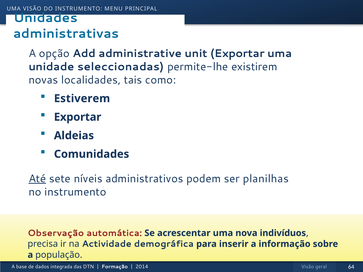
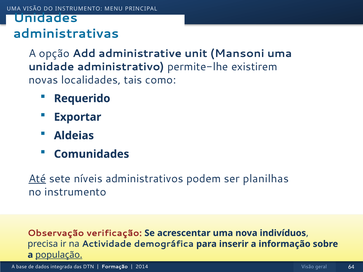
unit Exportar: Exportar -> Mansoni
seleccionadas: seleccionadas -> administrativo
Estiverem: Estiverem -> Requerido
automática: automática -> verificação
população underline: none -> present
